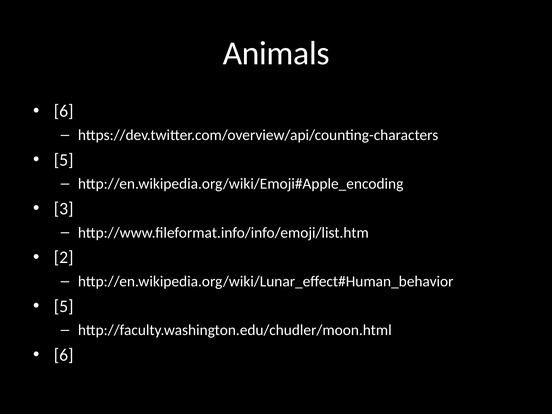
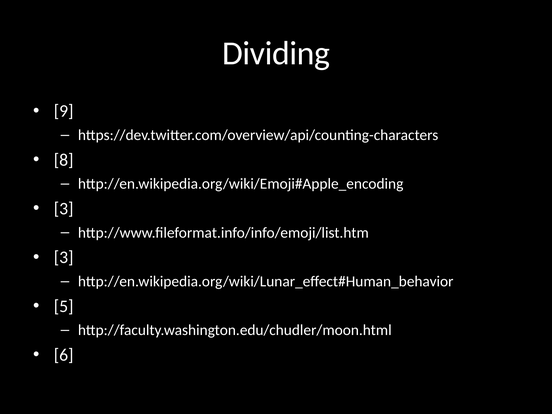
Animals: Animals -> Dividing
6 at (64, 111): 6 -> 9
5 at (64, 160): 5 -> 8
2 at (64, 257): 2 -> 3
